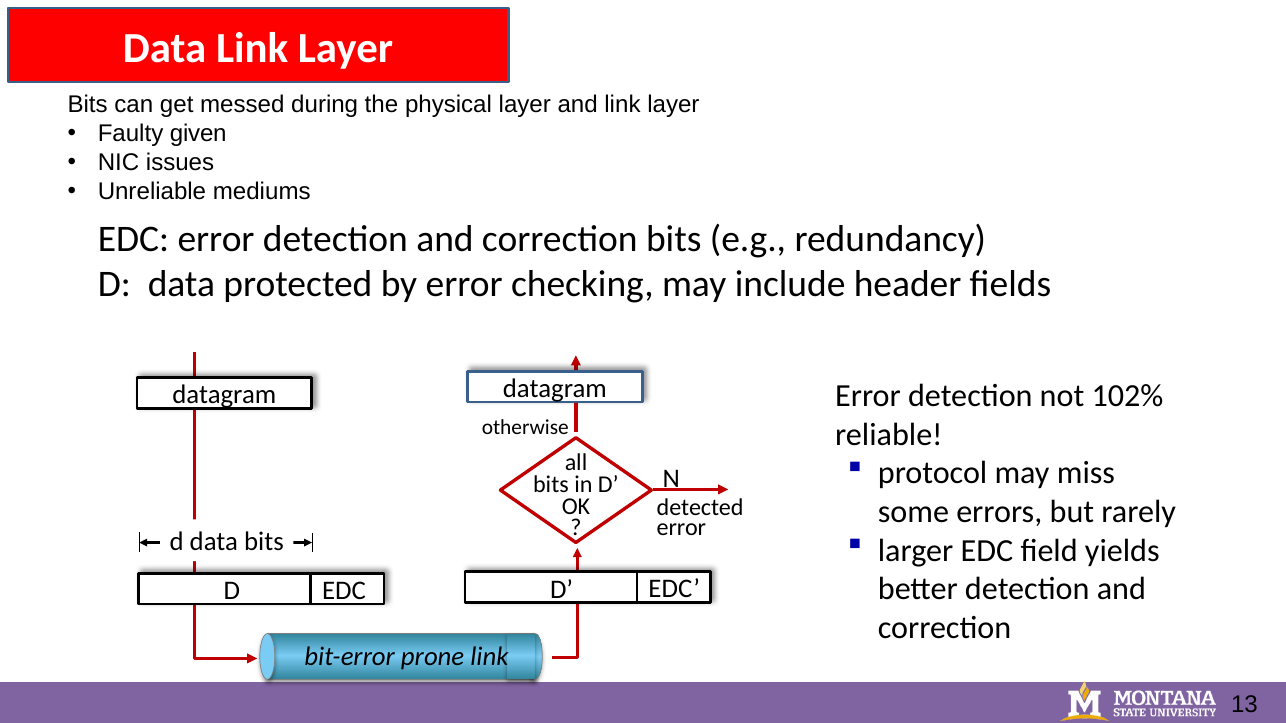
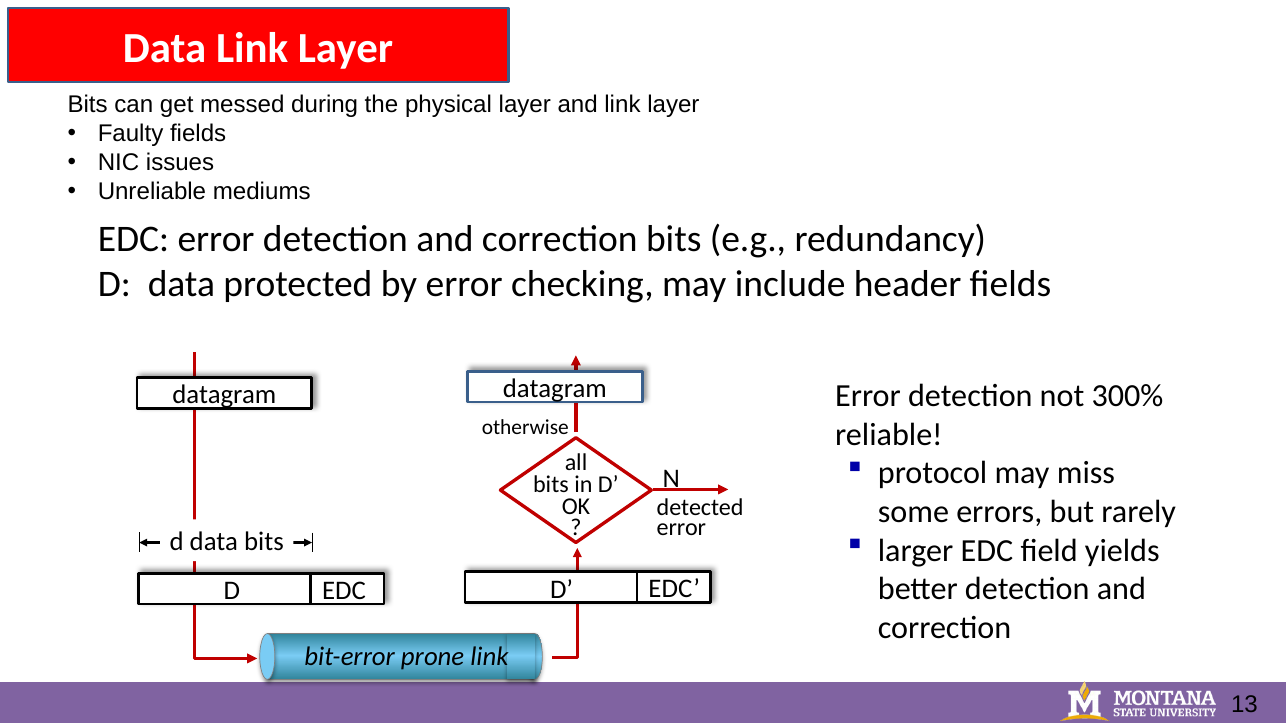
Faulty given: given -> fields
102%: 102% -> 300%
